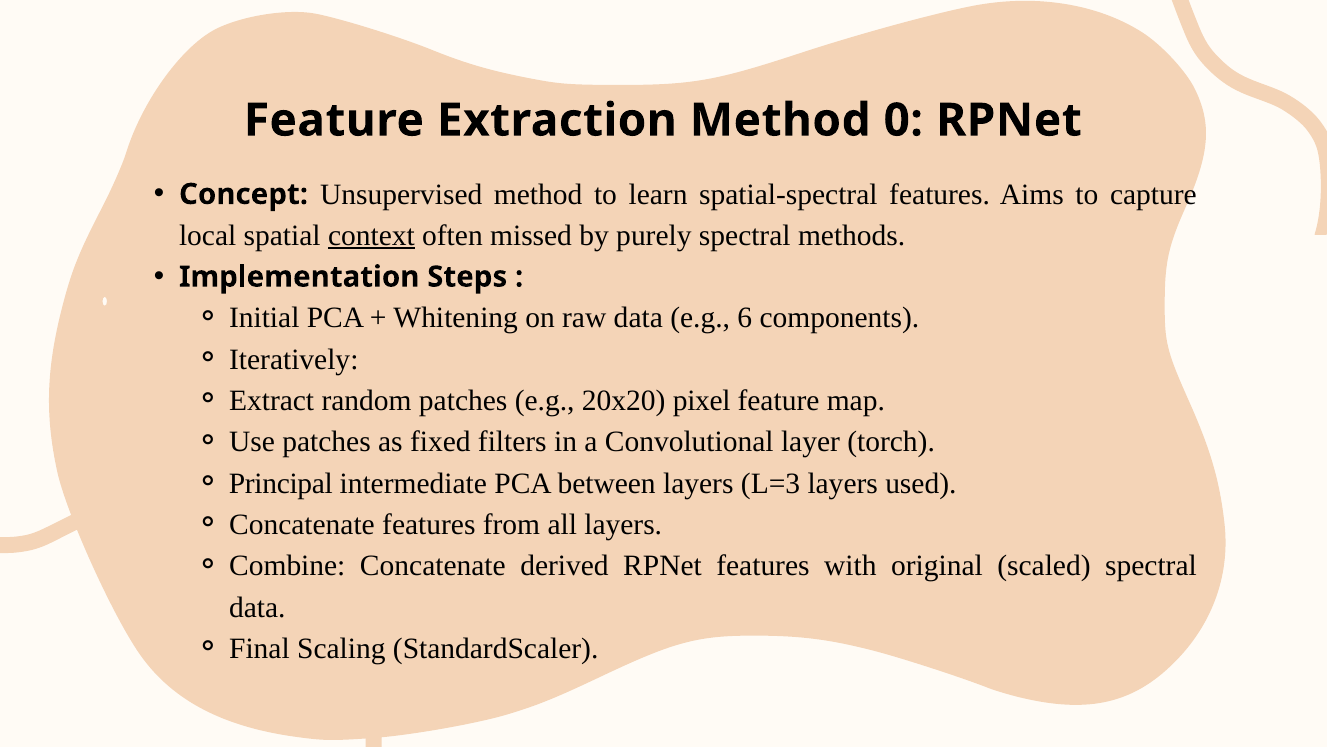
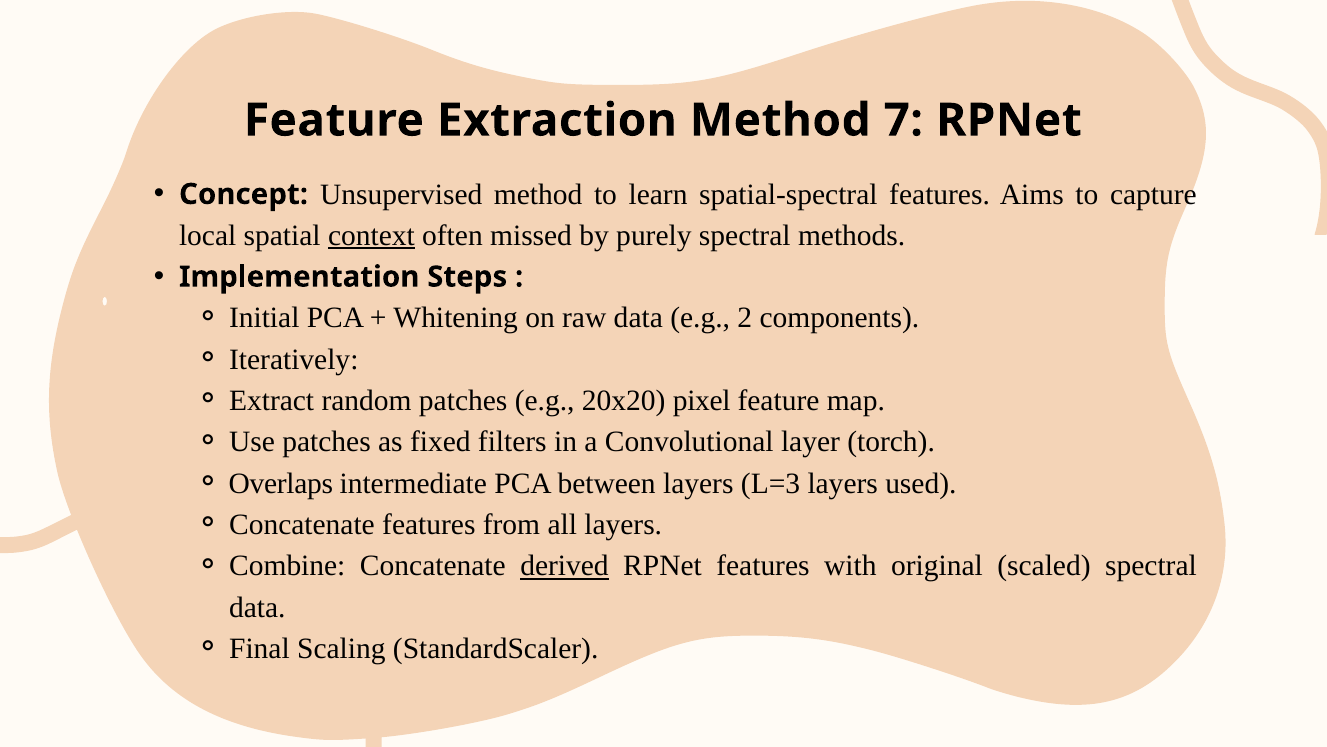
0: 0 -> 7
6: 6 -> 2
Principal: Principal -> Overlaps
derived underline: none -> present
